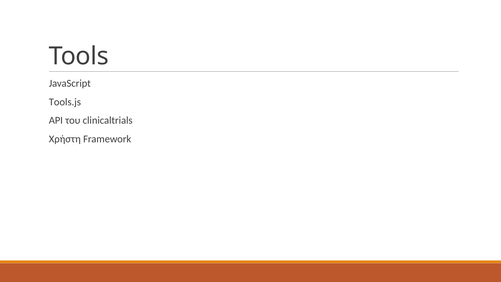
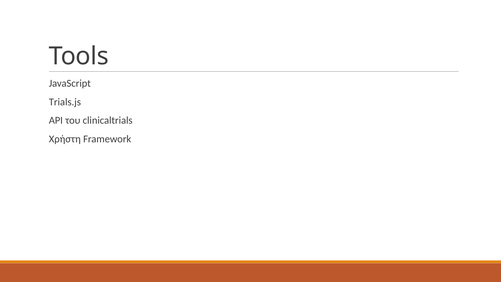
Tools.js: Tools.js -> Trials.js
